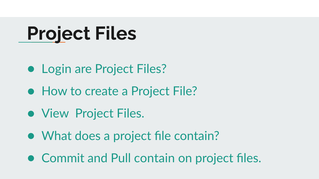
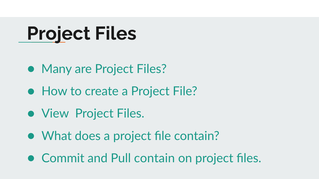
Login: Login -> Many
